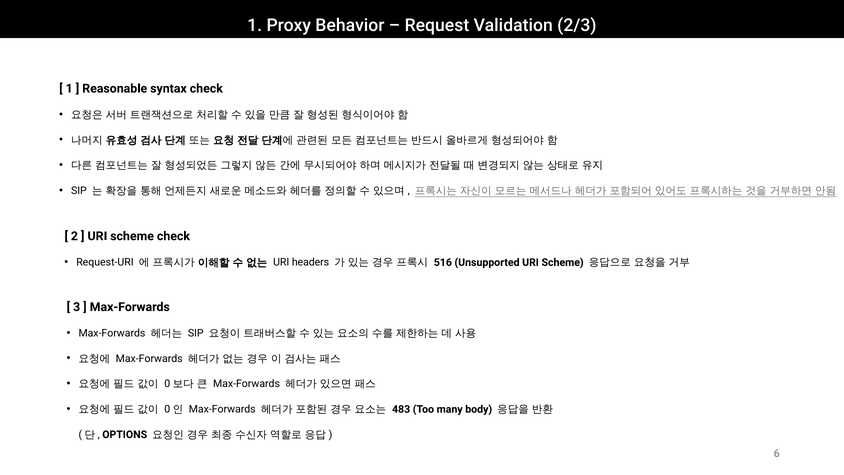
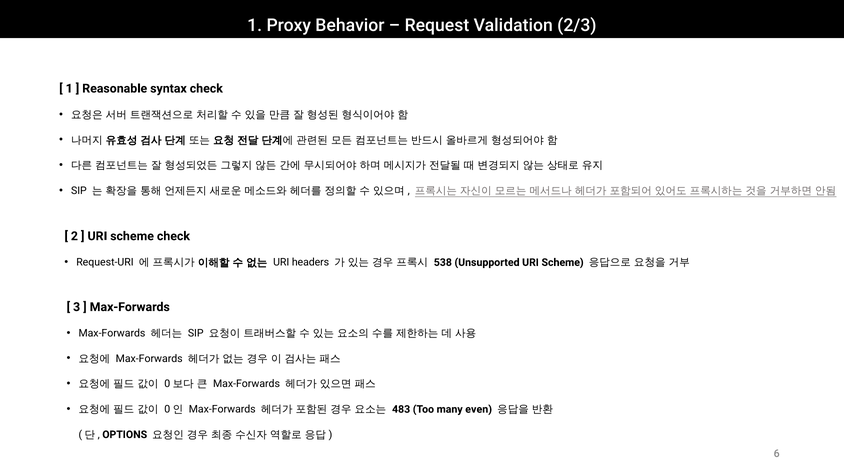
516: 516 -> 538
body: body -> even
